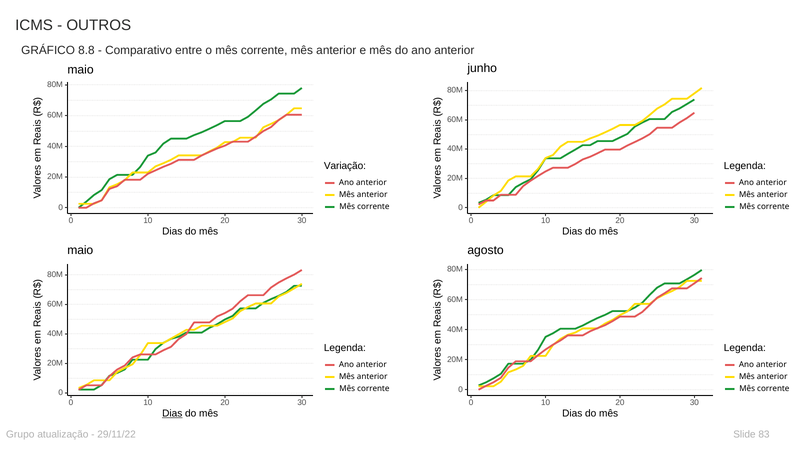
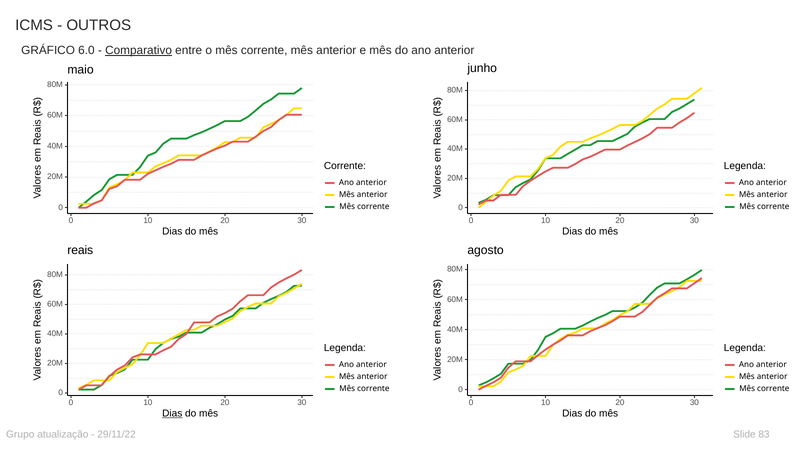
8.8: 8.8 -> 6.0
Comparativo underline: none -> present
Variação at (345, 166): Variação -> Corrente
maio at (80, 250): maio -> reais
